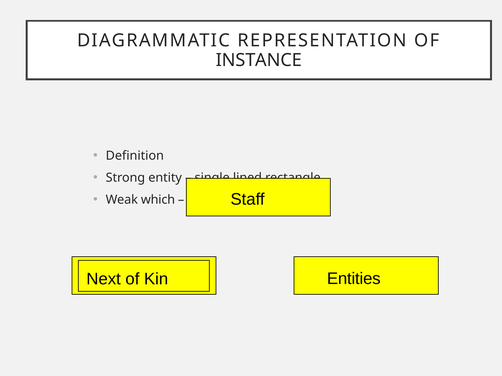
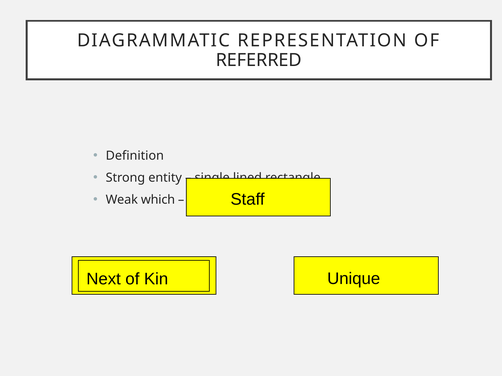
INSTANCE: INSTANCE -> REFERRED
Entities: Entities -> Unique
